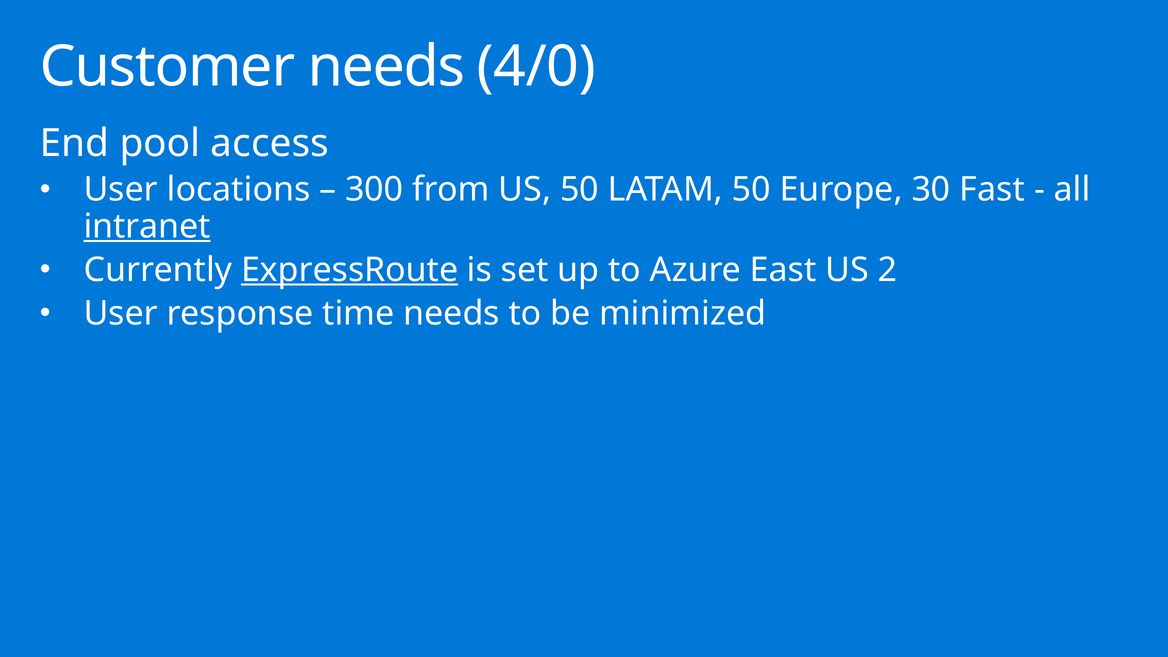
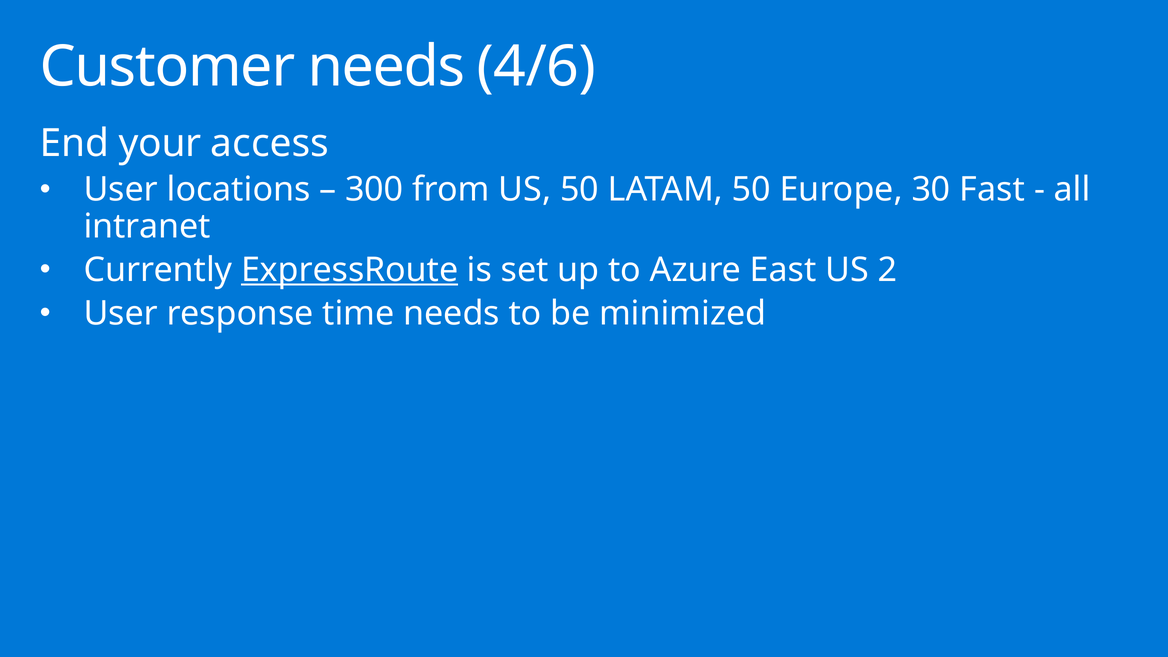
4/0: 4/0 -> 4/6
pool: pool -> your
intranet underline: present -> none
